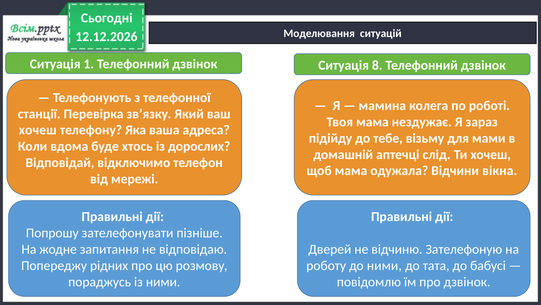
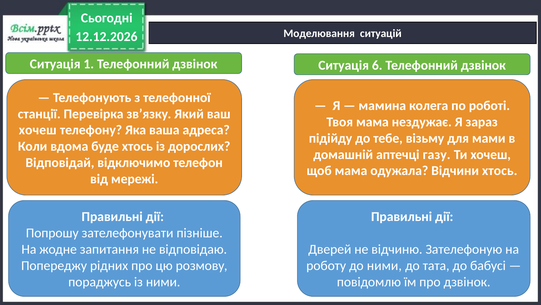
8: 8 -> 6
слід: слід -> газу
Відчини вікна: вікна -> хтось
